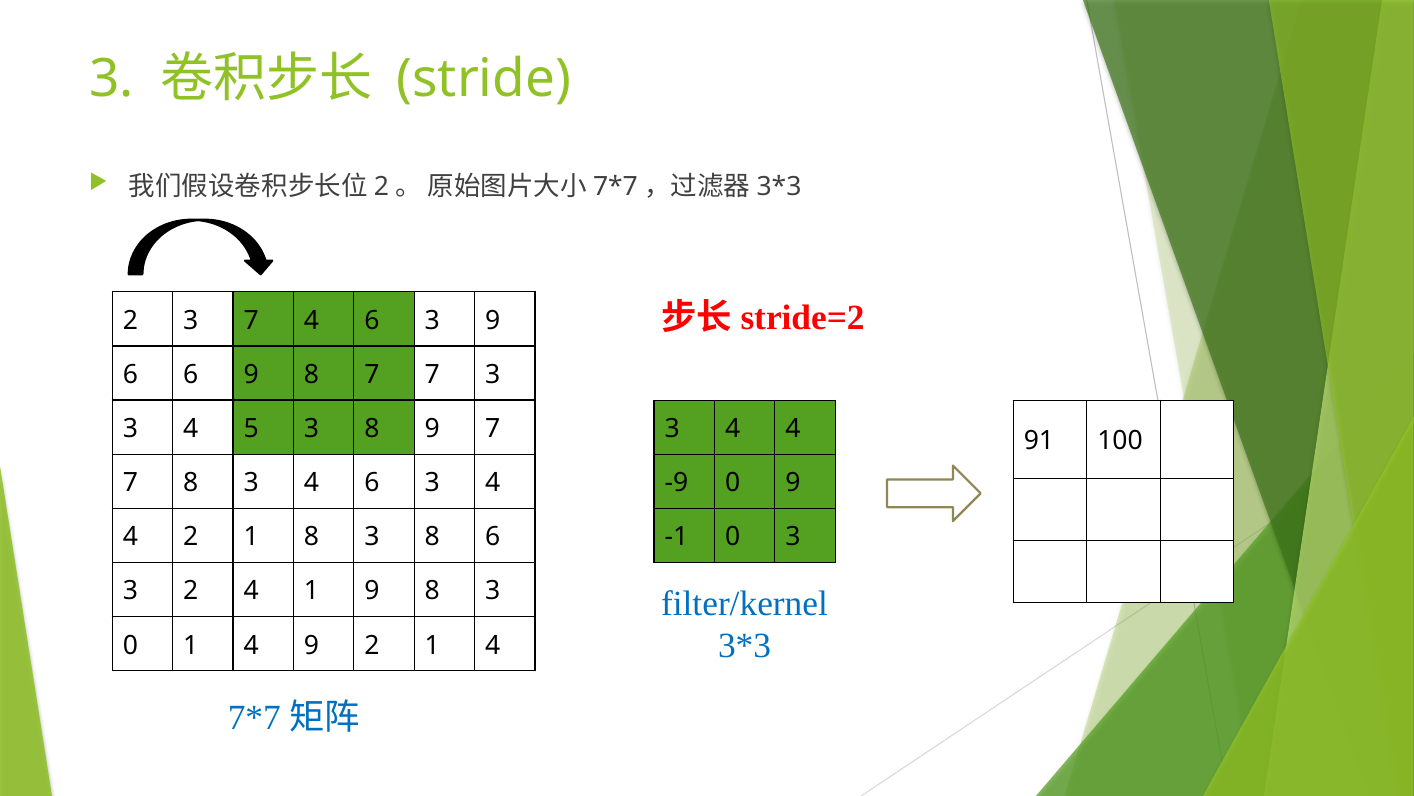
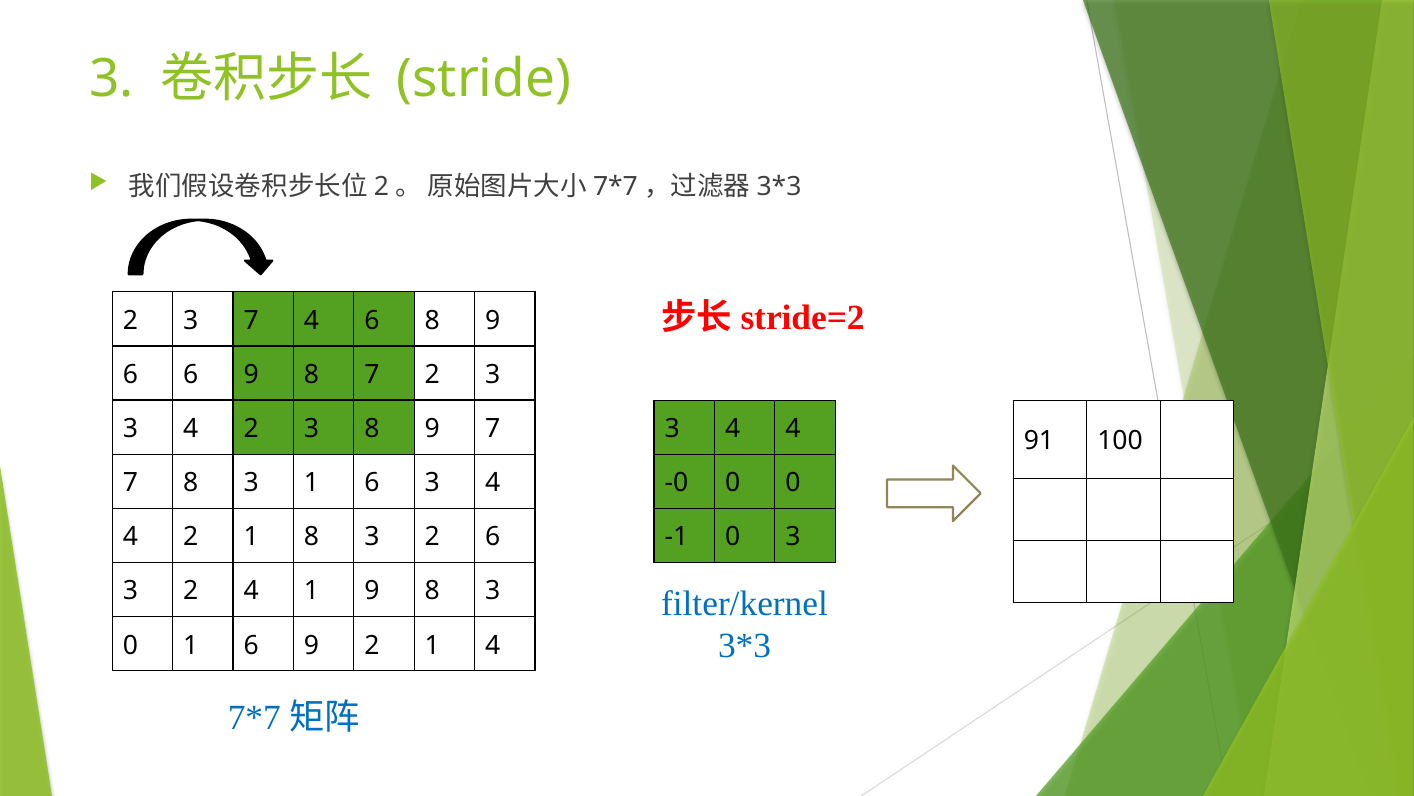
7 4 6 3: 3 -> 8
8 7 7: 7 -> 2
3 4 5: 5 -> 2
8 3 4: 4 -> 1
-9: -9 -> -0
0 9: 9 -> 0
8 3 8: 8 -> 2
0 1 4: 4 -> 6
